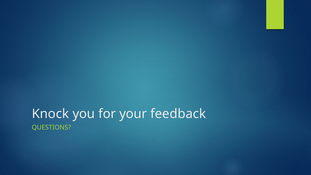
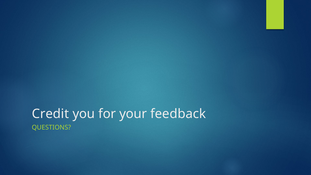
Knock: Knock -> Credit
